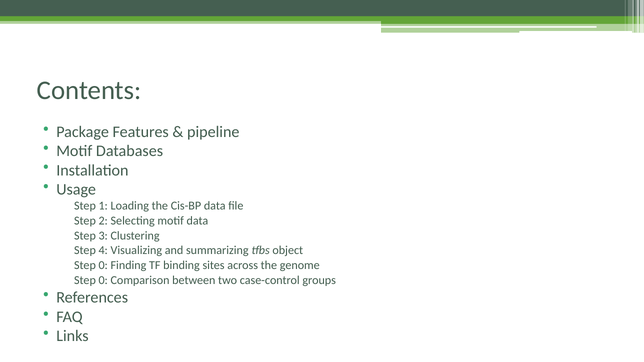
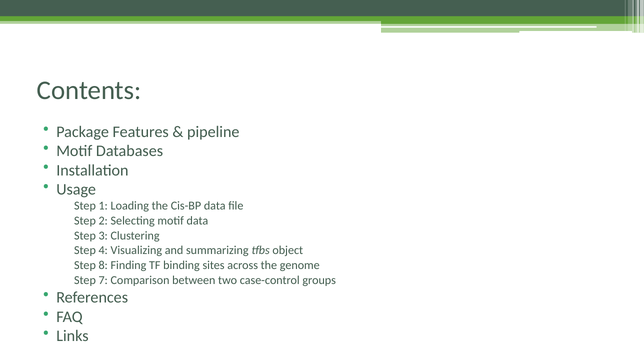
0 at (103, 265): 0 -> 8
0 at (103, 280): 0 -> 7
